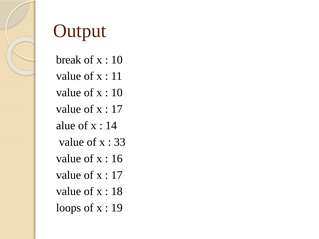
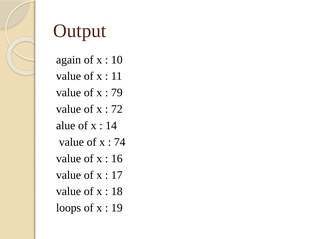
break: break -> again
10 at (117, 93): 10 -> 79
17 at (117, 109): 17 -> 72
33: 33 -> 74
